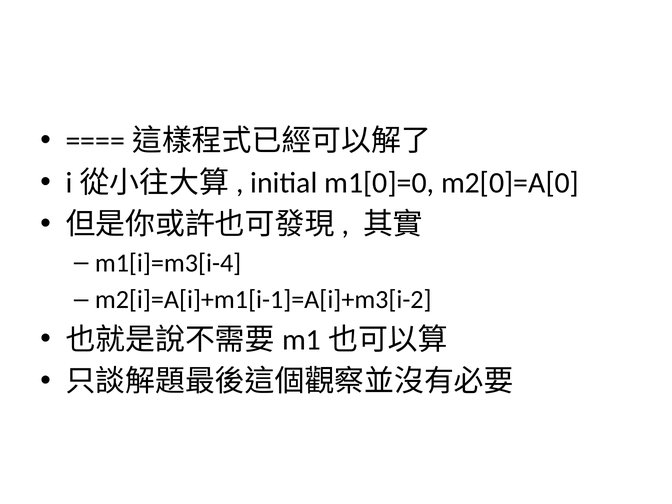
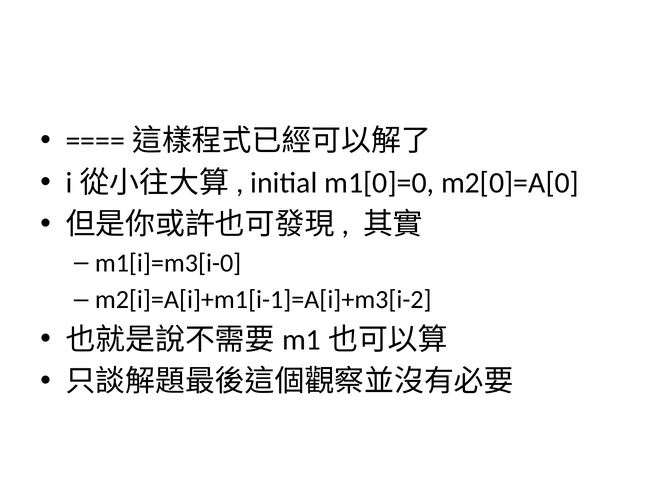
m1[i]=m3[i-4: m1[i]=m3[i-4 -> m1[i]=m3[i-0
